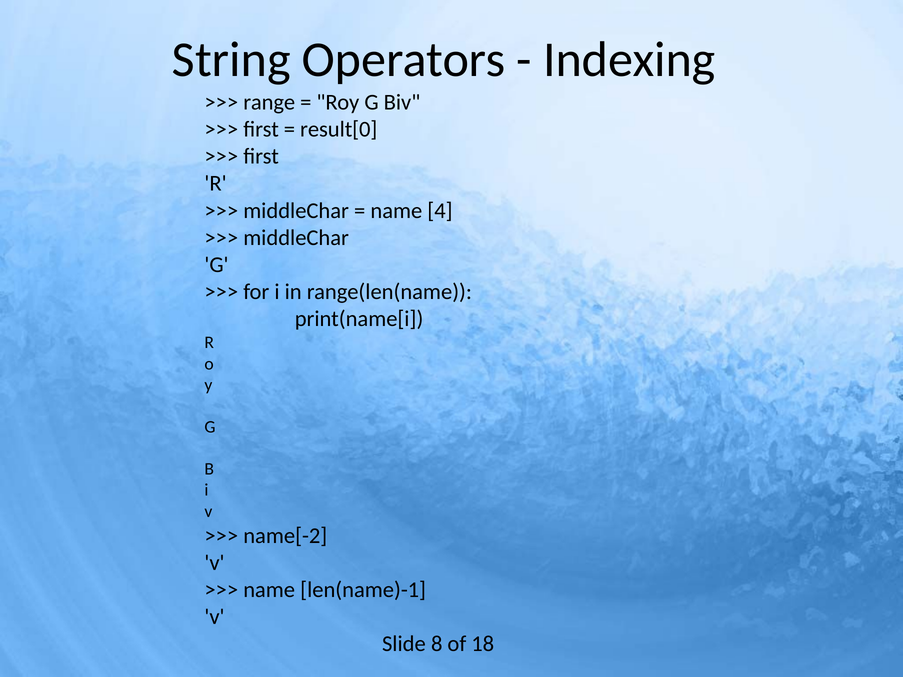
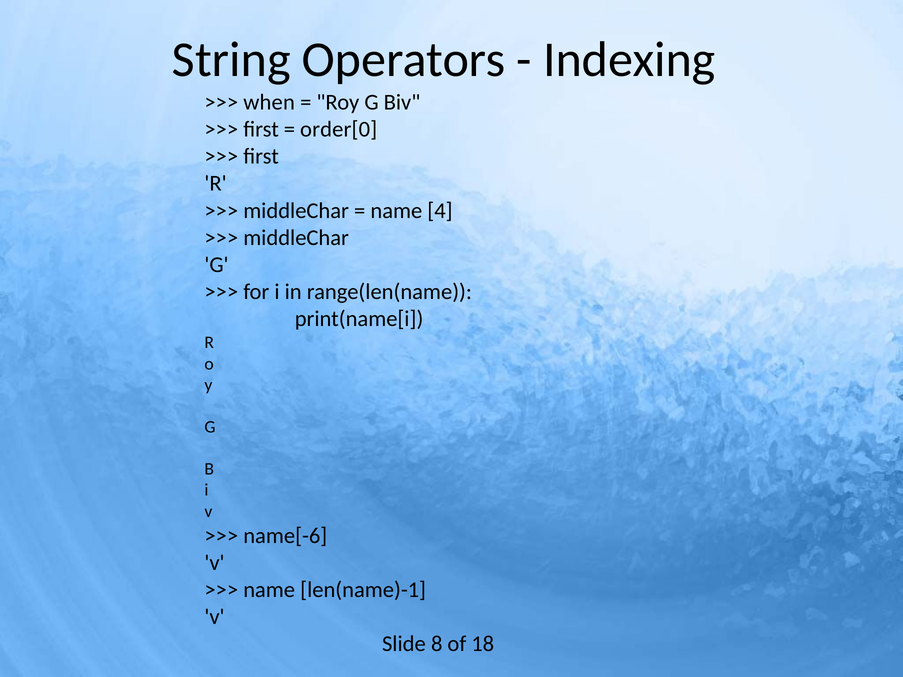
range: range -> when
result[0: result[0 -> order[0
name[-2: name[-2 -> name[-6
